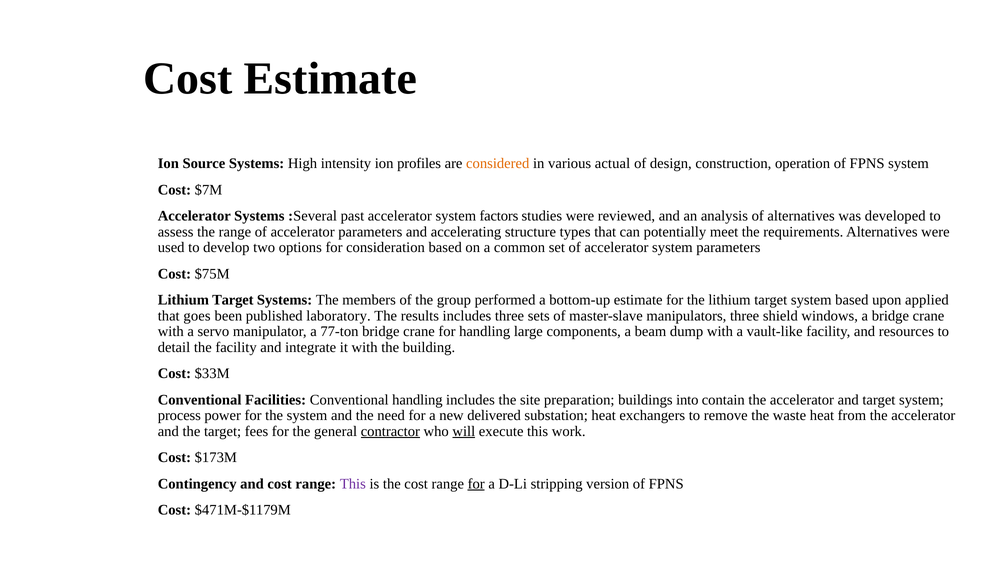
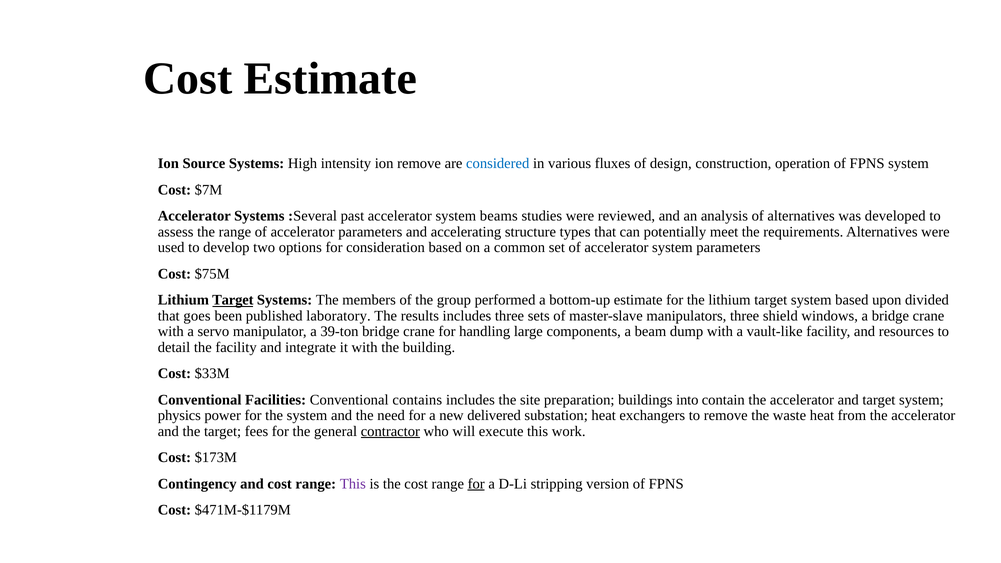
ion profiles: profiles -> remove
considered colour: orange -> blue
actual: actual -> fluxes
factors: factors -> beams
Target at (233, 300) underline: none -> present
applied: applied -> divided
77-ton: 77-ton -> 39-ton
Conventional handling: handling -> contains
process: process -> physics
will underline: present -> none
